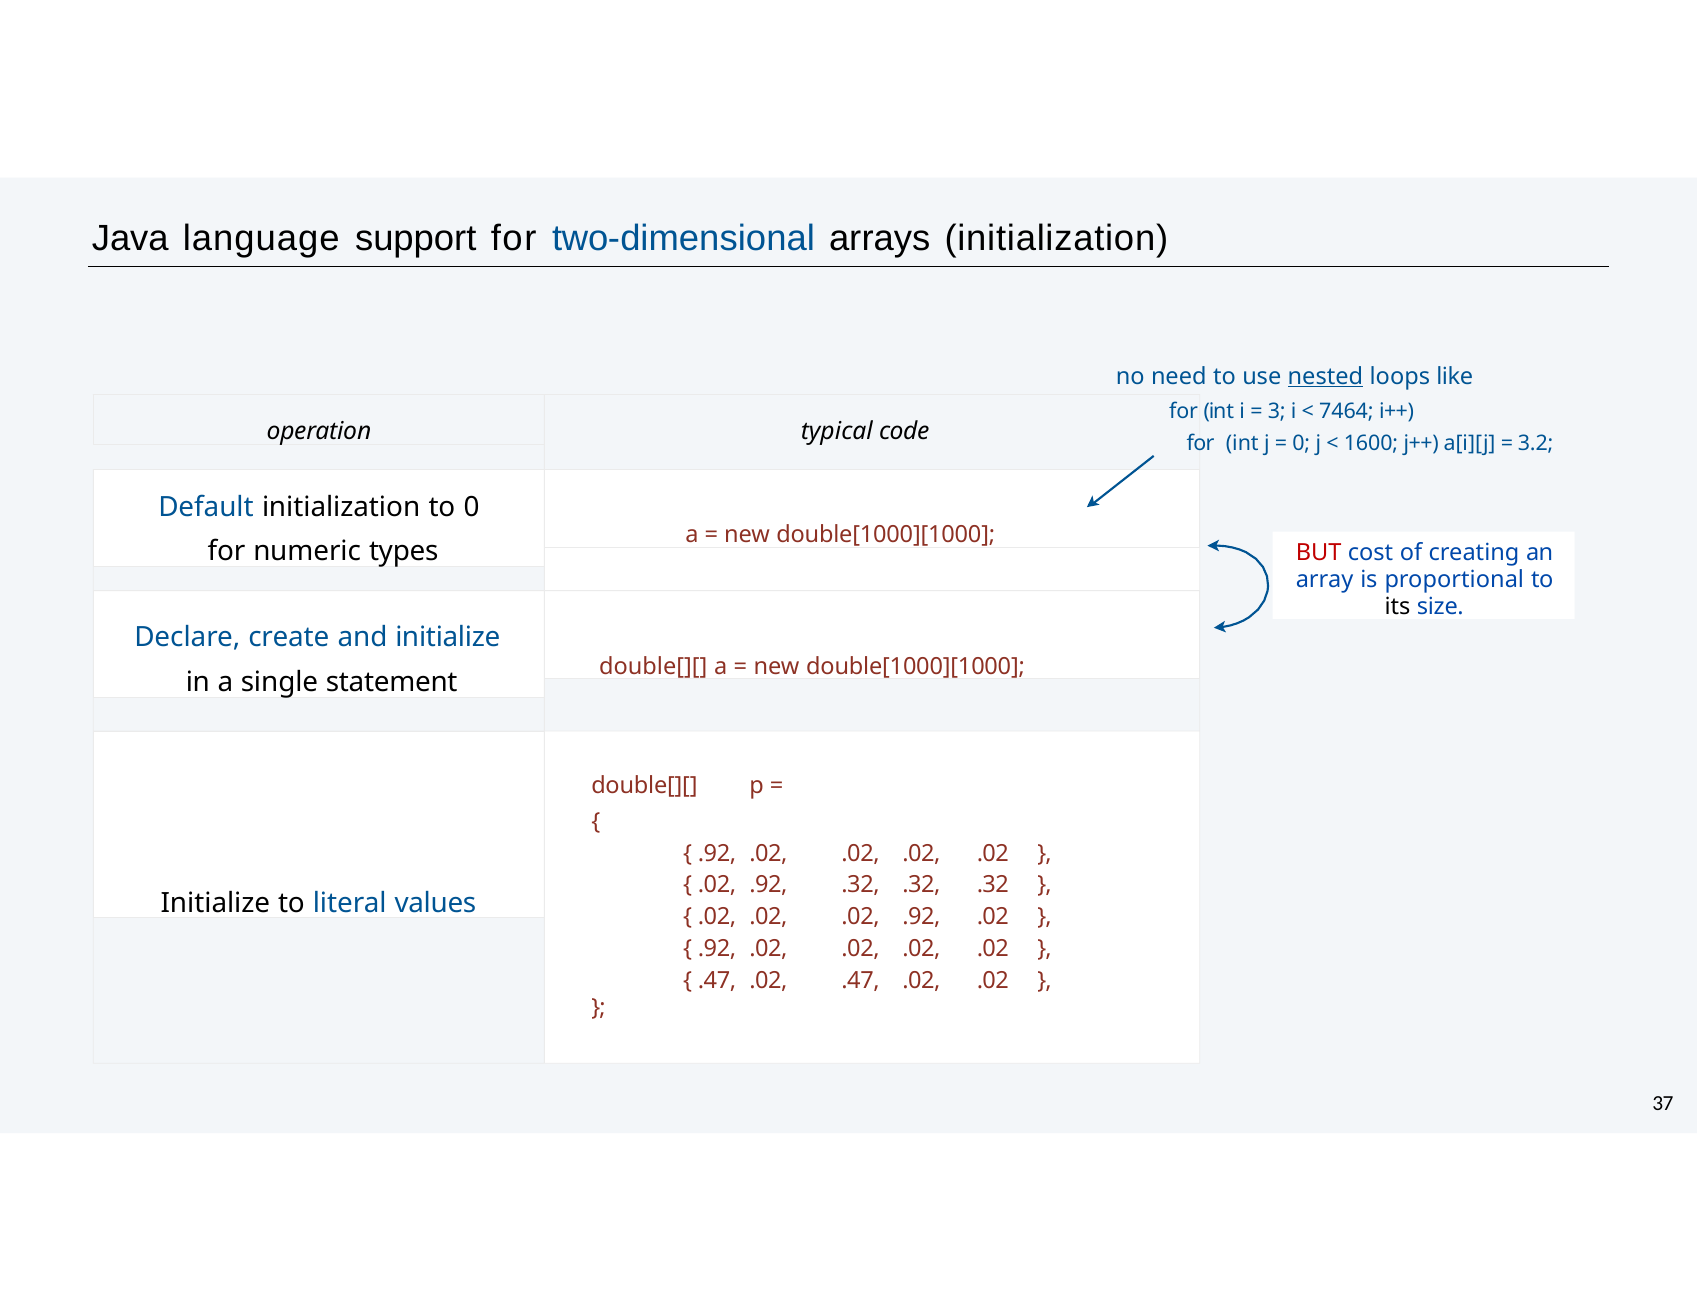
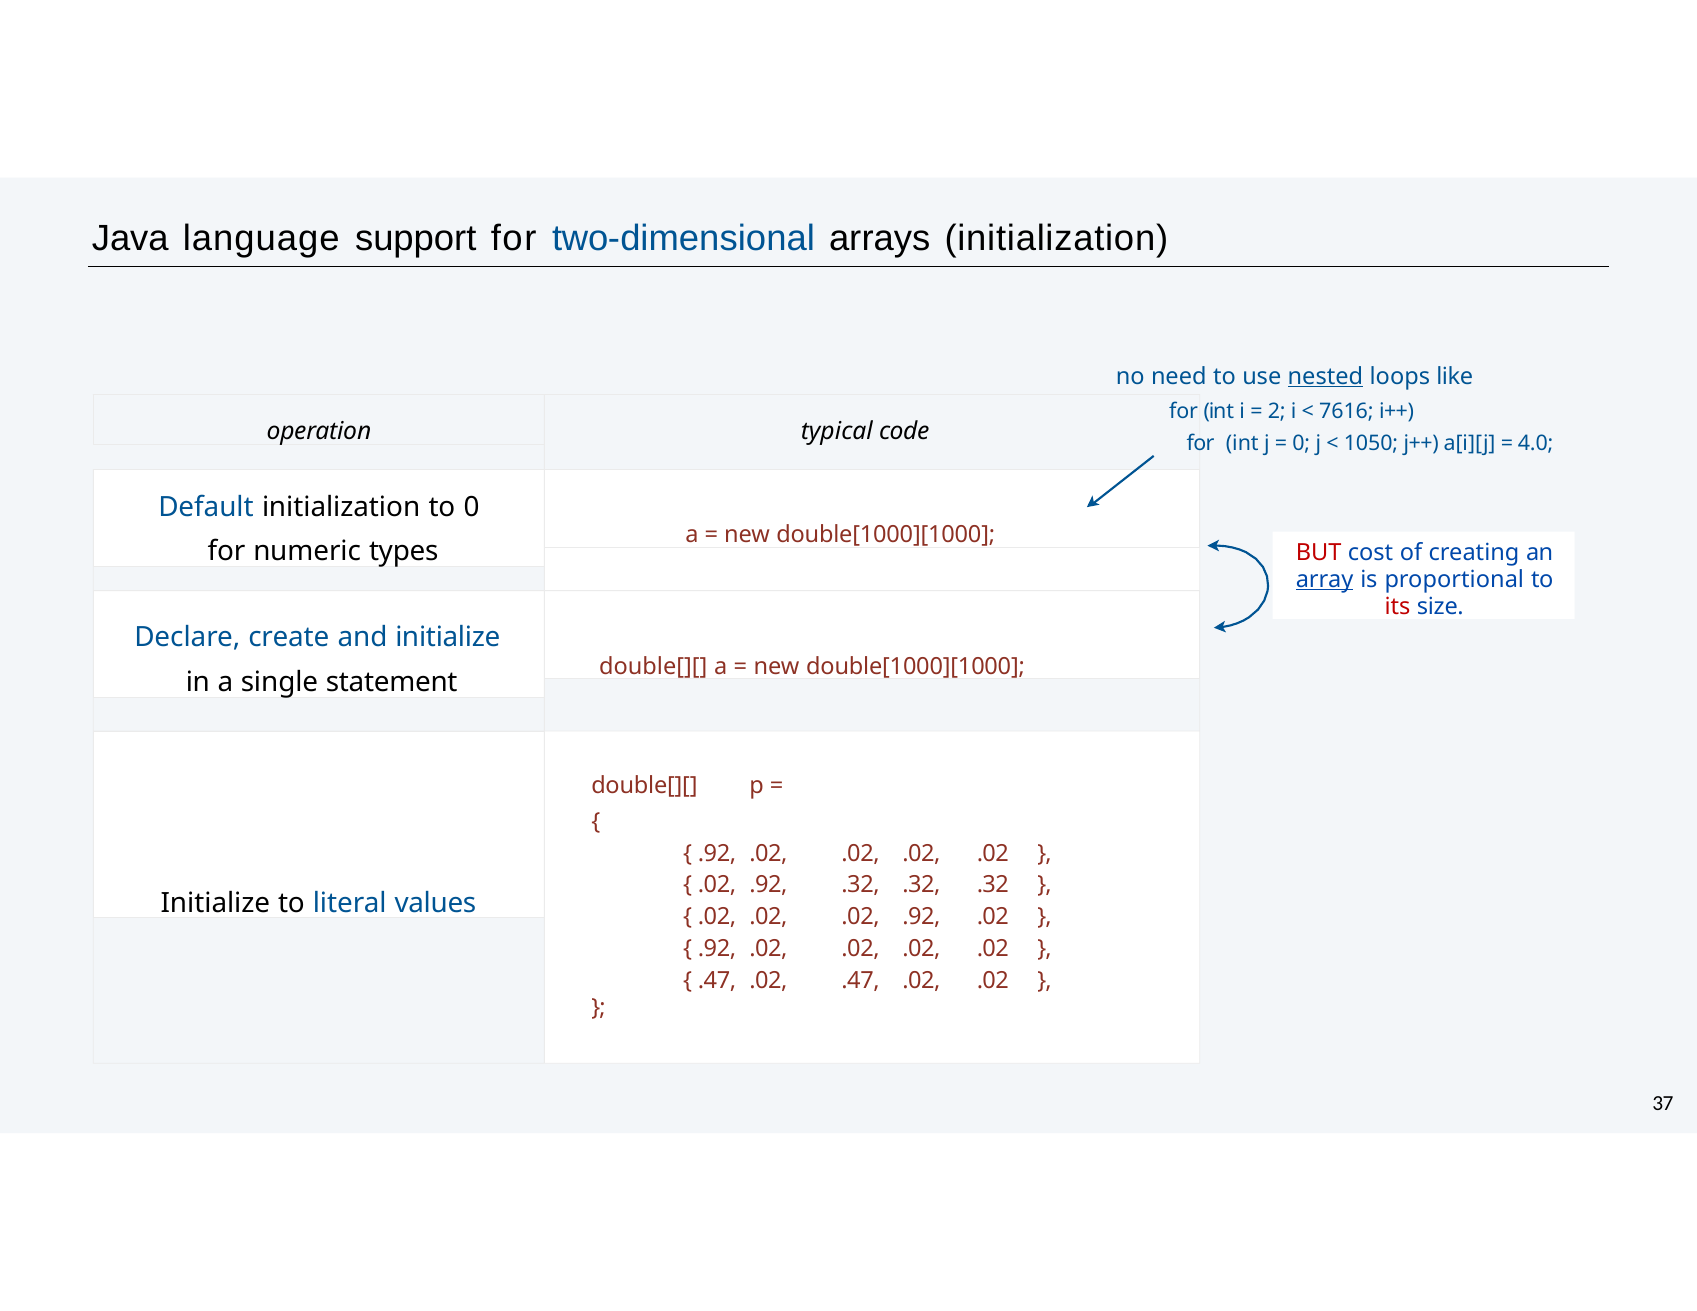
3: 3 -> 2
7464: 7464 -> 7616
1600: 1600 -> 1050
3.2: 3.2 -> 4.0
array underline: none -> present
its colour: black -> red
